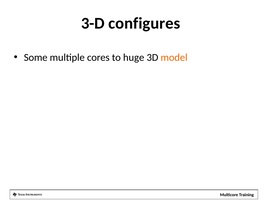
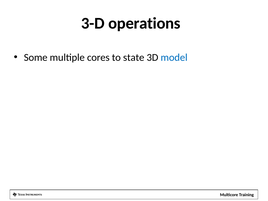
configures: configures -> operations
huge: huge -> state
model colour: orange -> blue
